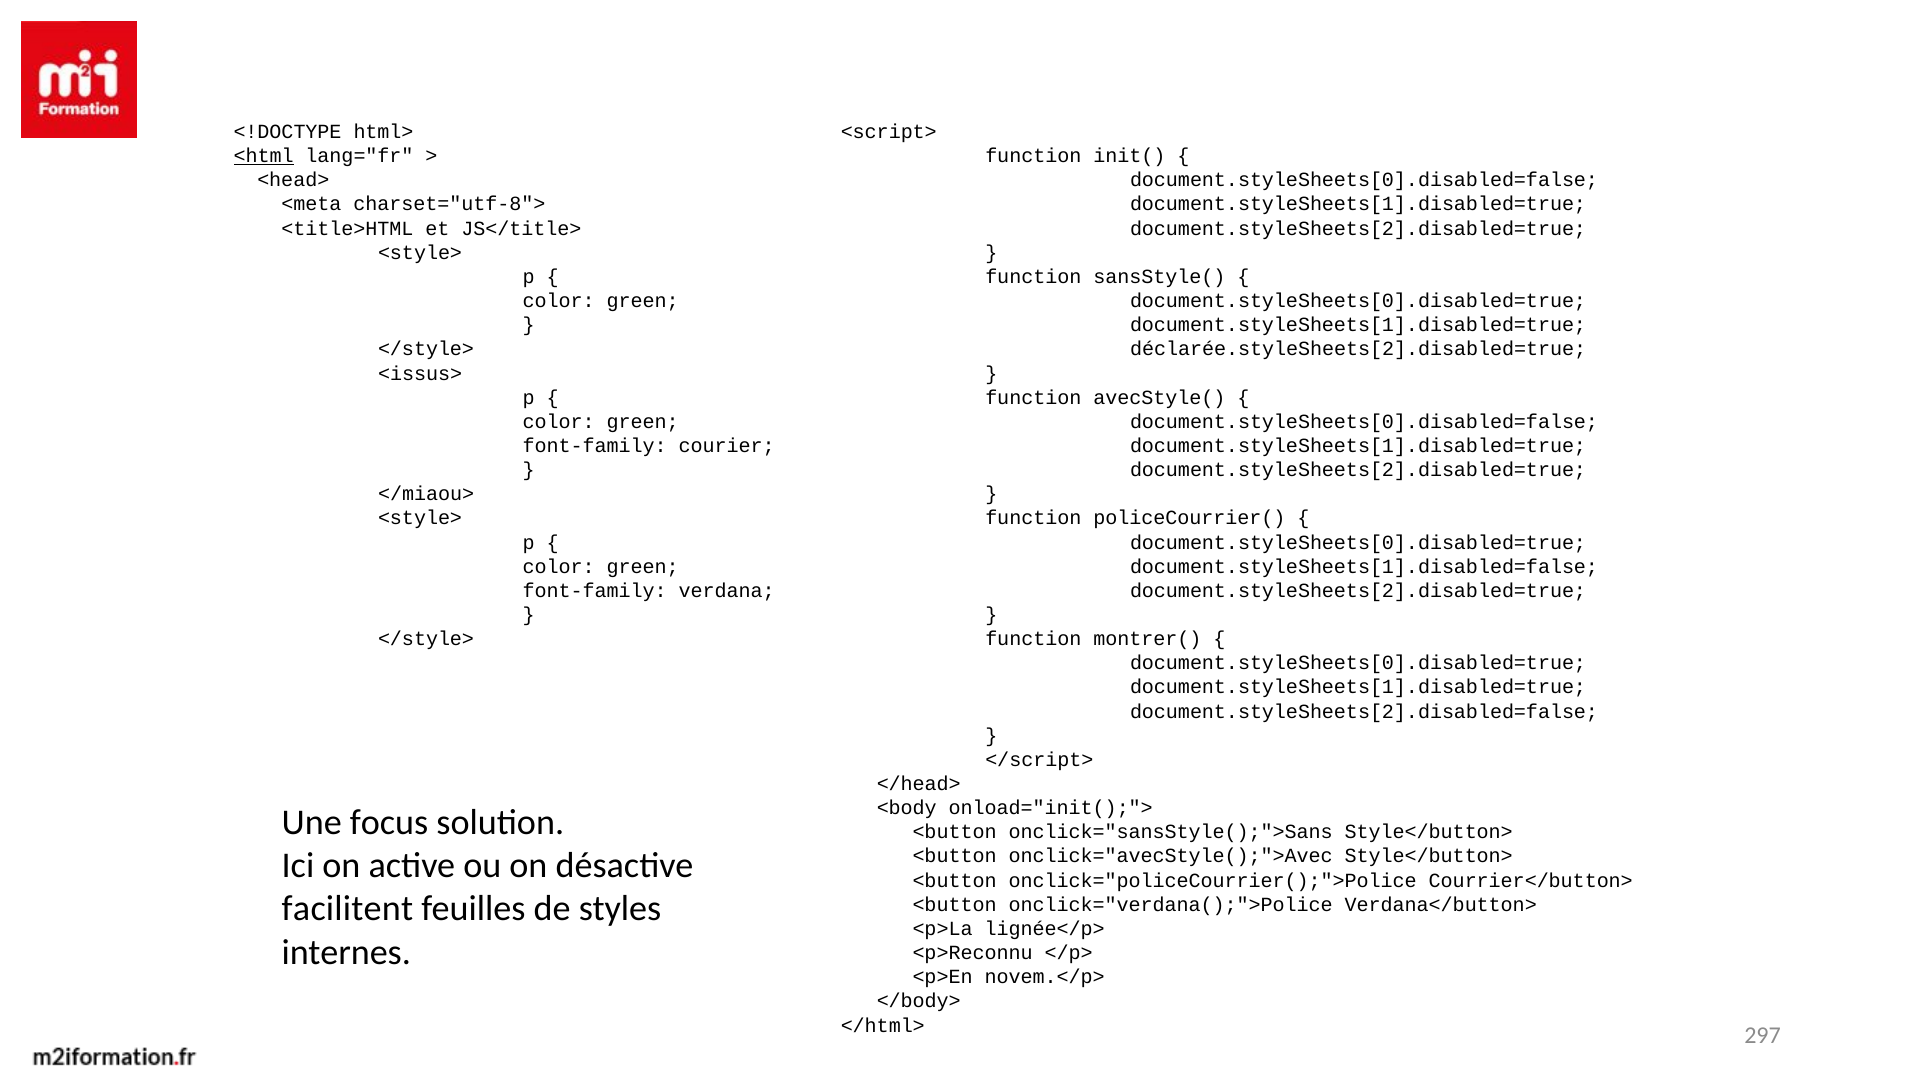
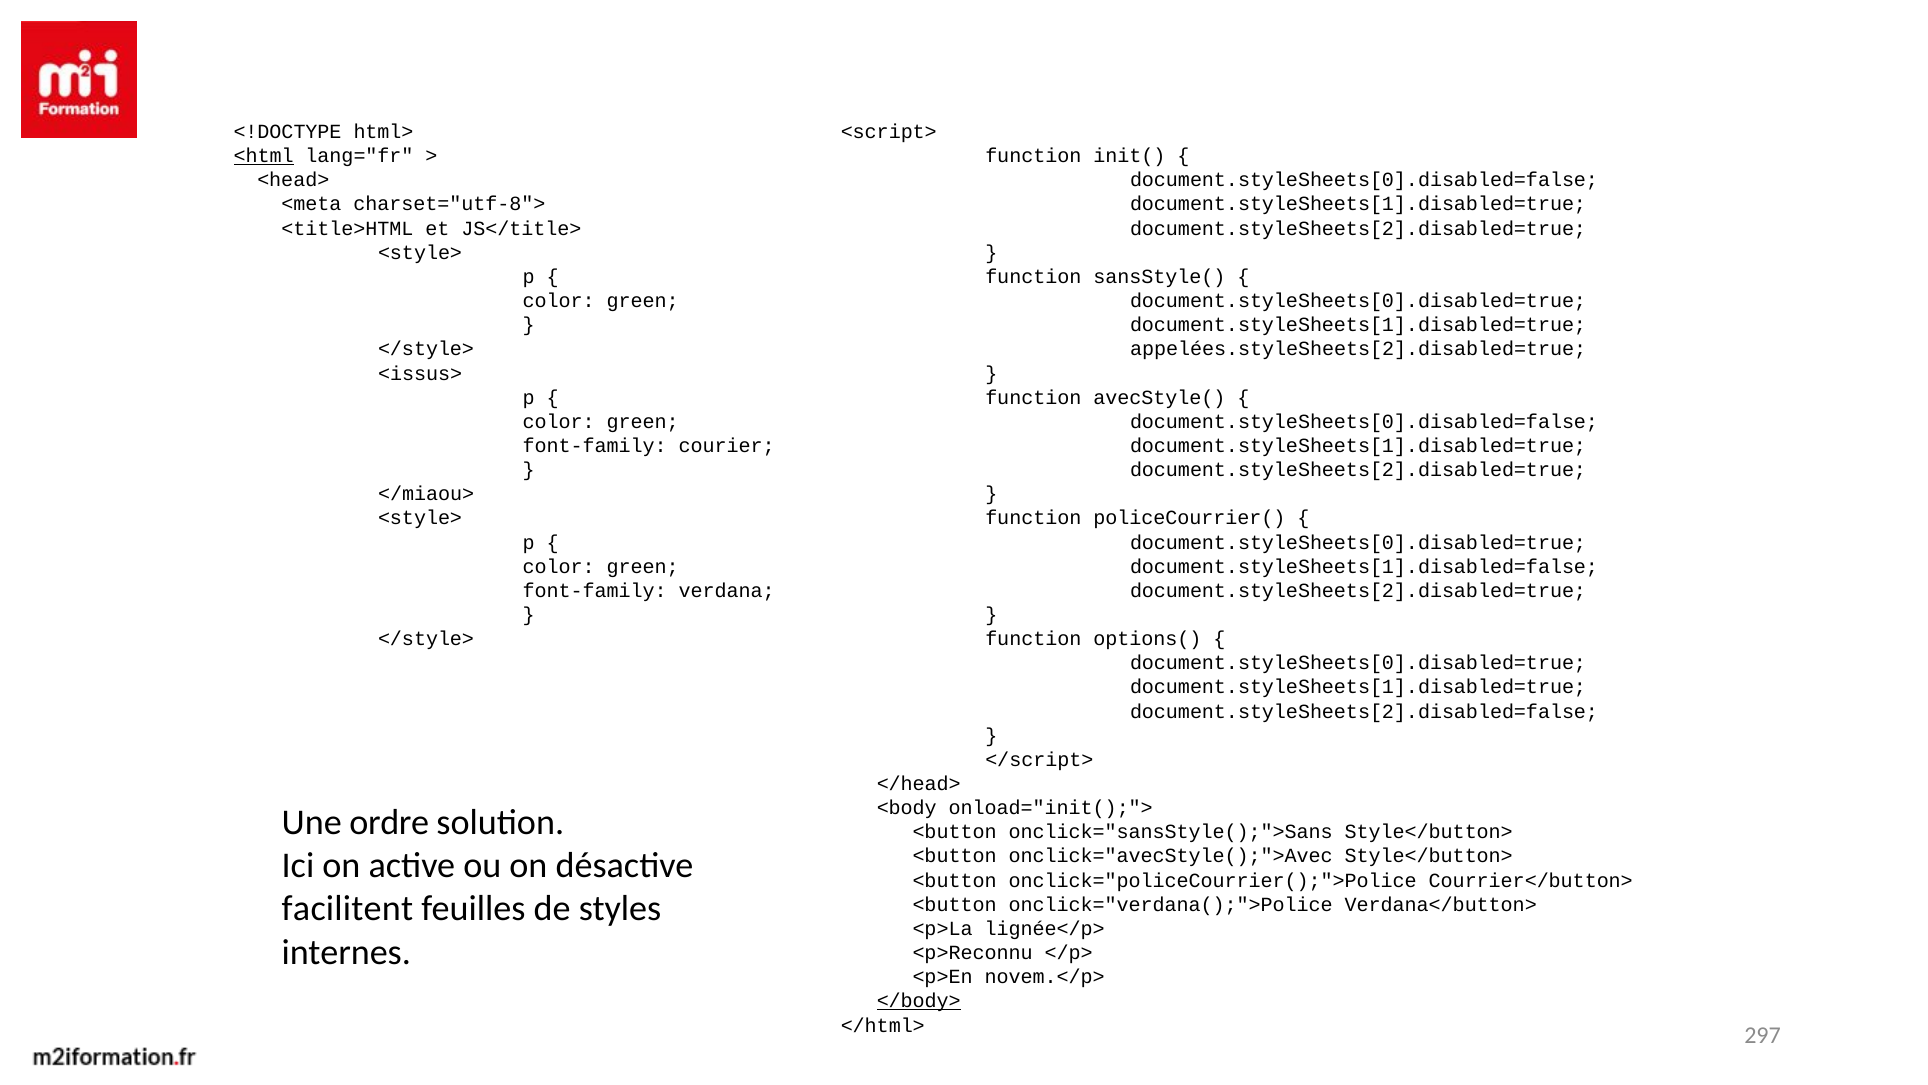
déclarée.styleSheets[2].disabled=true: déclarée.styleSheets[2].disabled=true -> appelées.styleSheets[2].disabled=true
montrer(: montrer( -> options(
focus: focus -> ordre
</body> underline: none -> present
